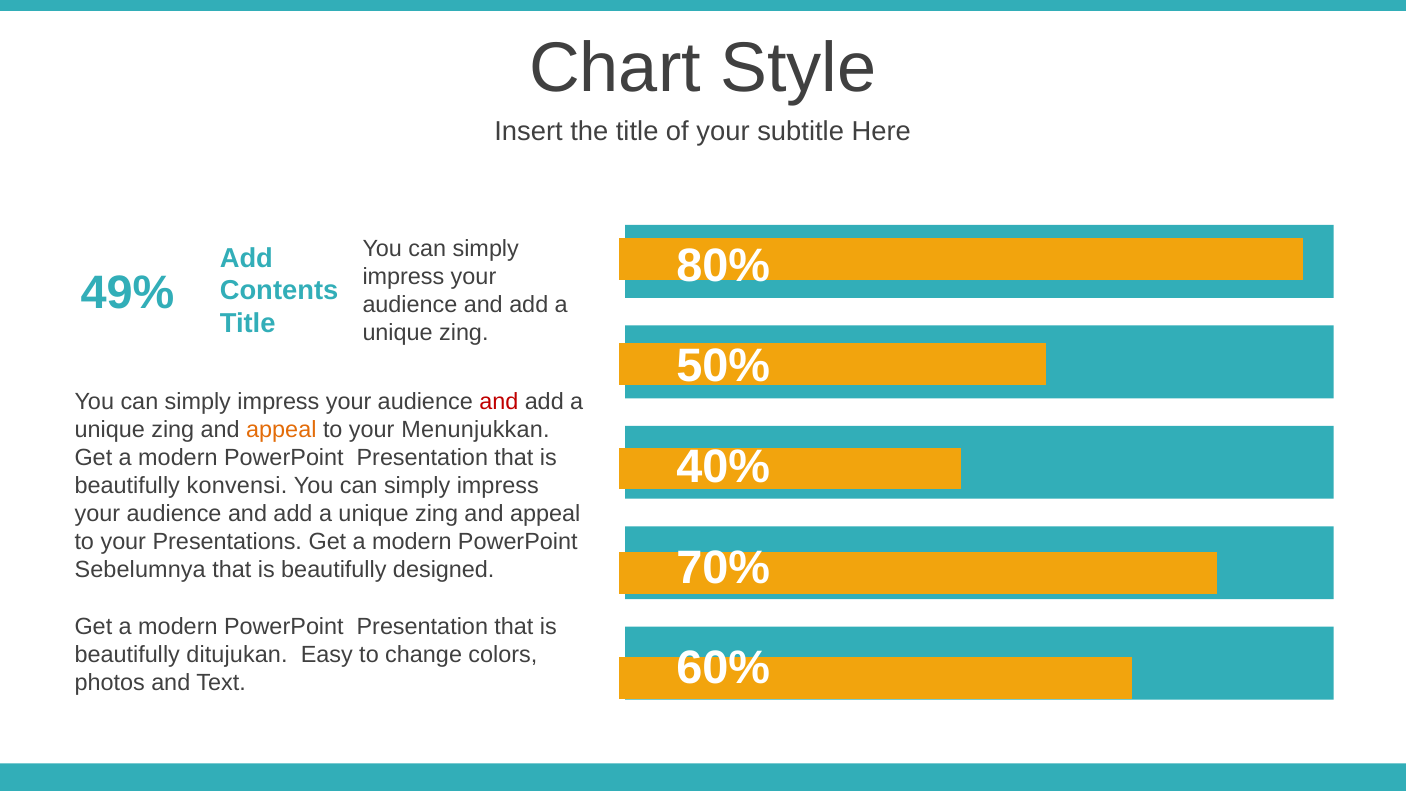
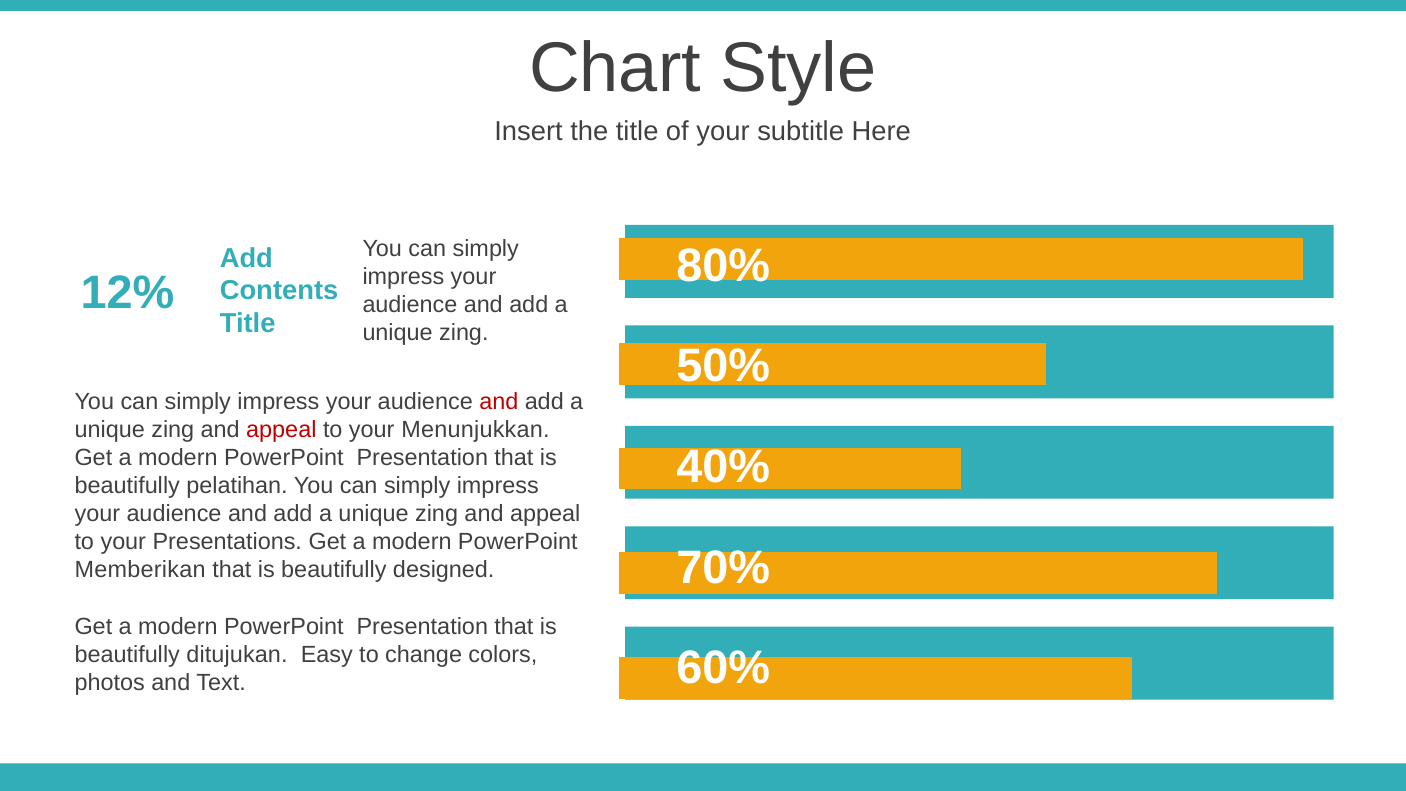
49%: 49% -> 12%
appeal at (281, 430) colour: orange -> red
konvensi: konvensi -> pelatihan
Sebelumnya: Sebelumnya -> Memberikan
